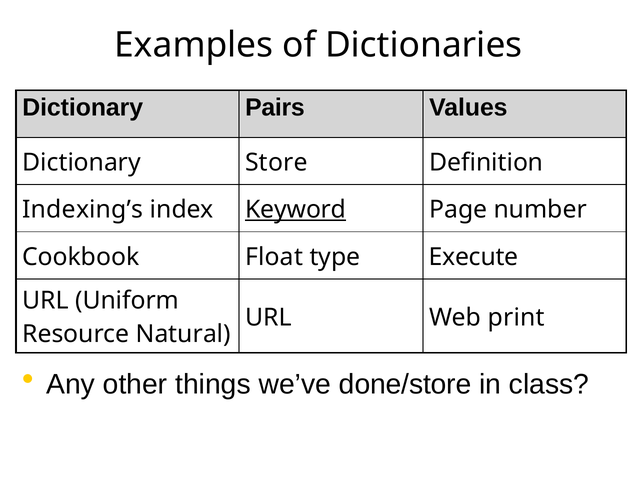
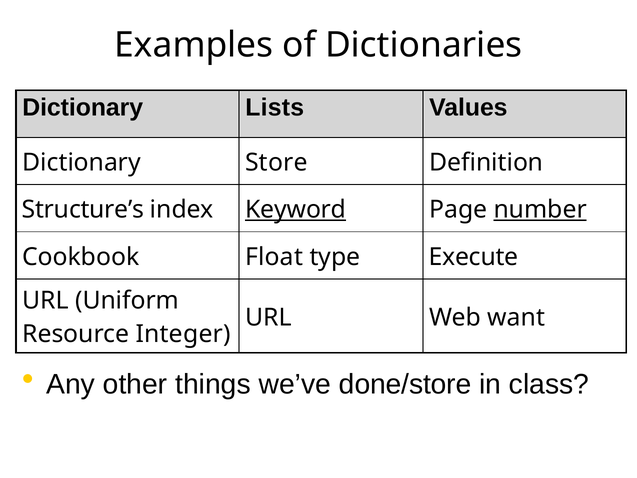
Pairs: Pairs -> Lists
Indexing’s: Indexing’s -> Structure’s
number underline: none -> present
print: print -> want
Natural: Natural -> Integer
